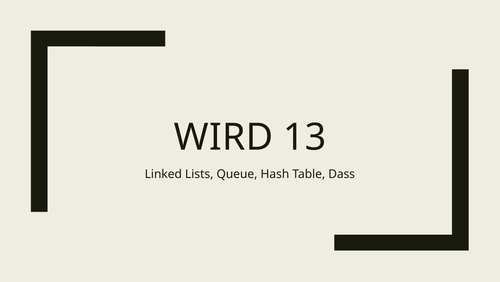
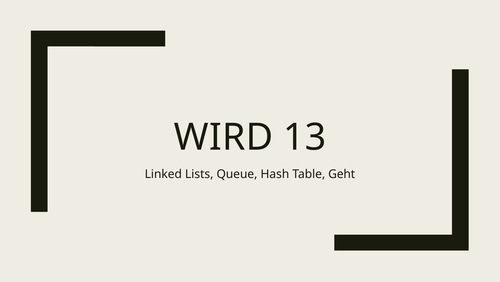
Dass: Dass -> Geht
